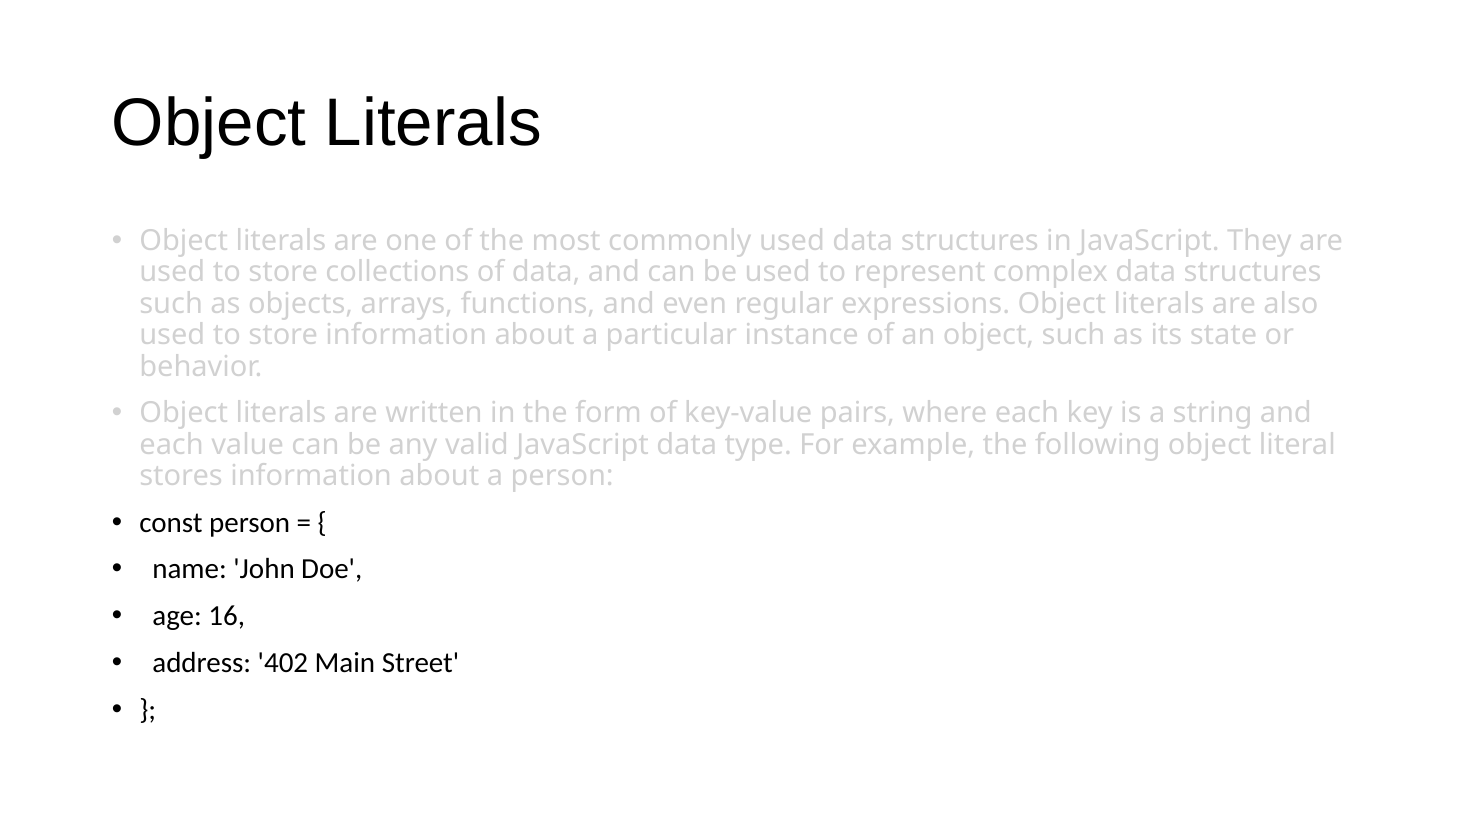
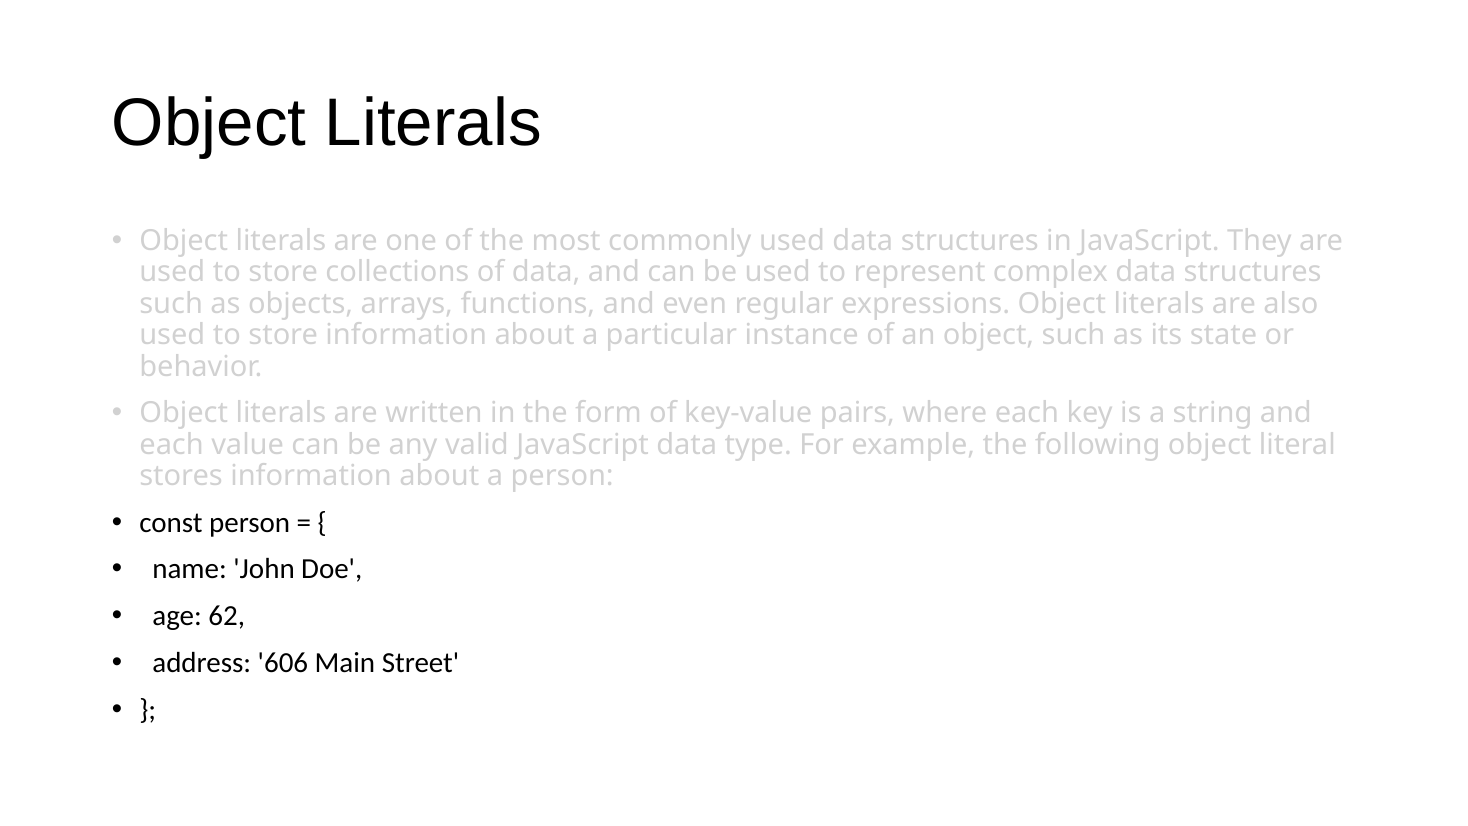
16: 16 -> 62
402: 402 -> 606
